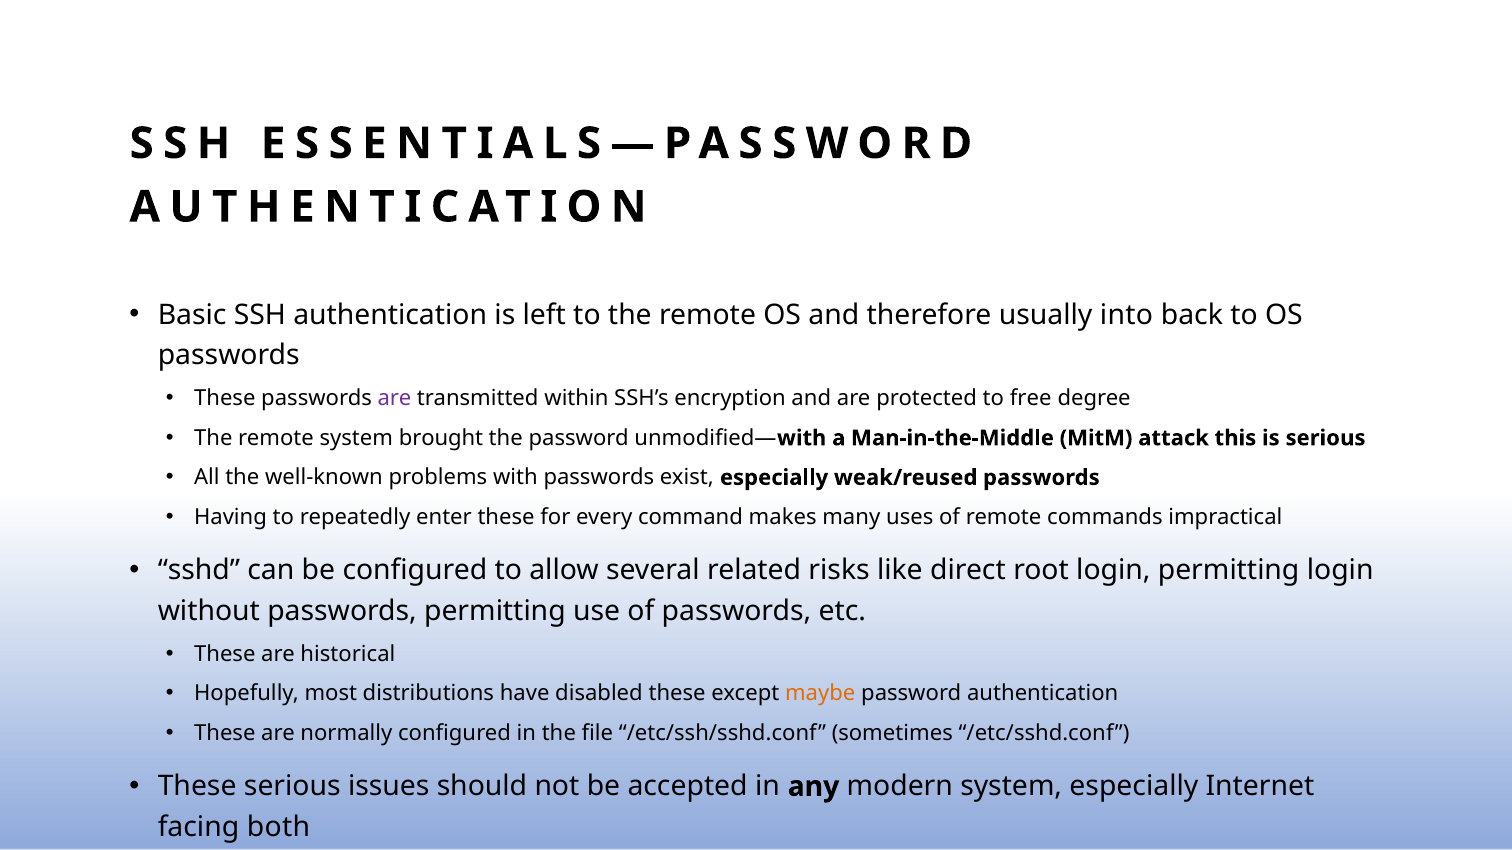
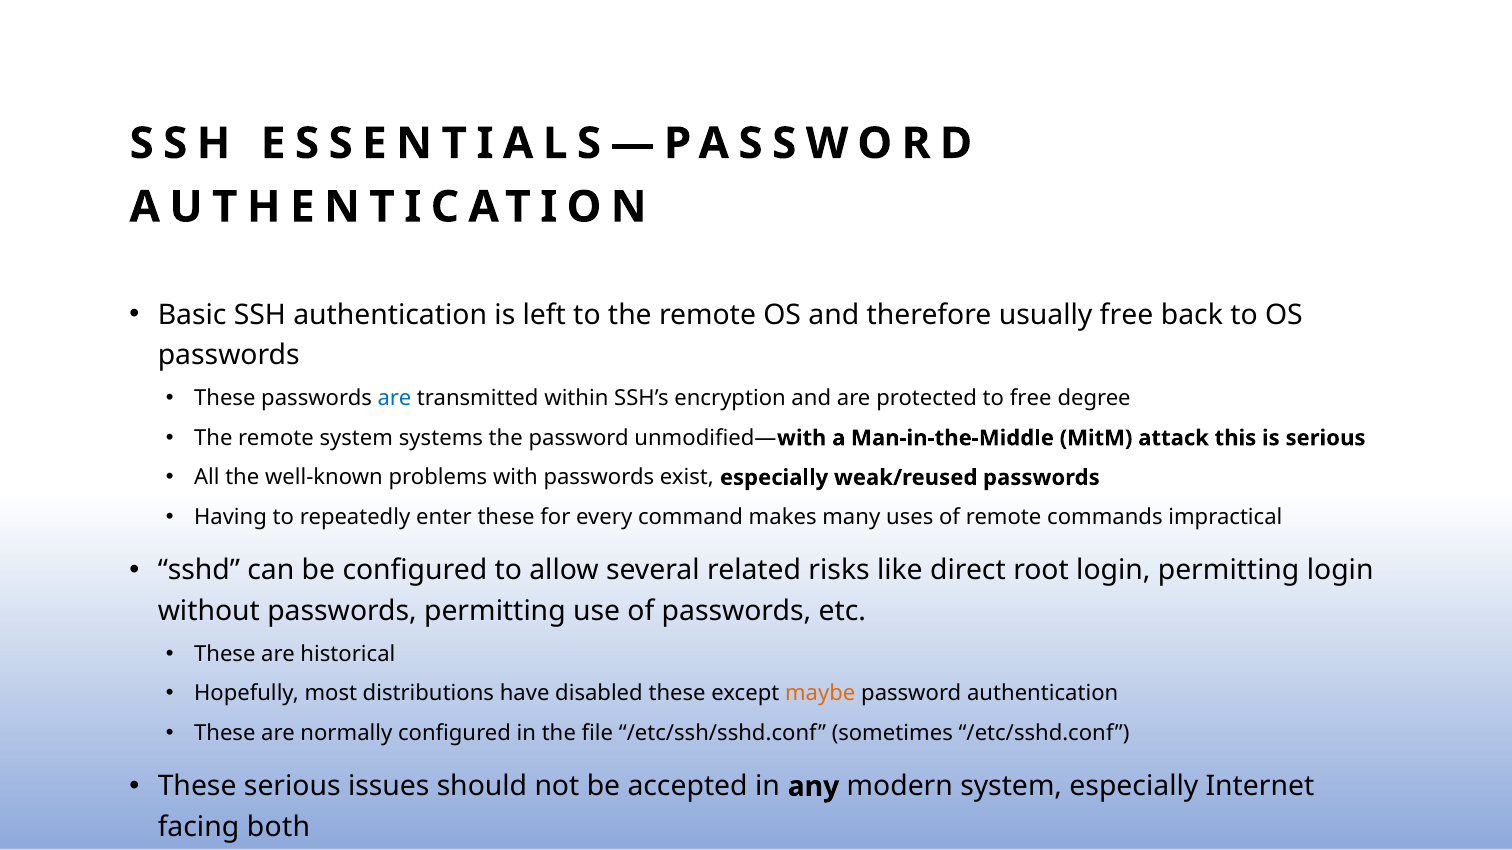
usually into: into -> free
are at (395, 399) colour: purple -> blue
brought: brought -> systems
